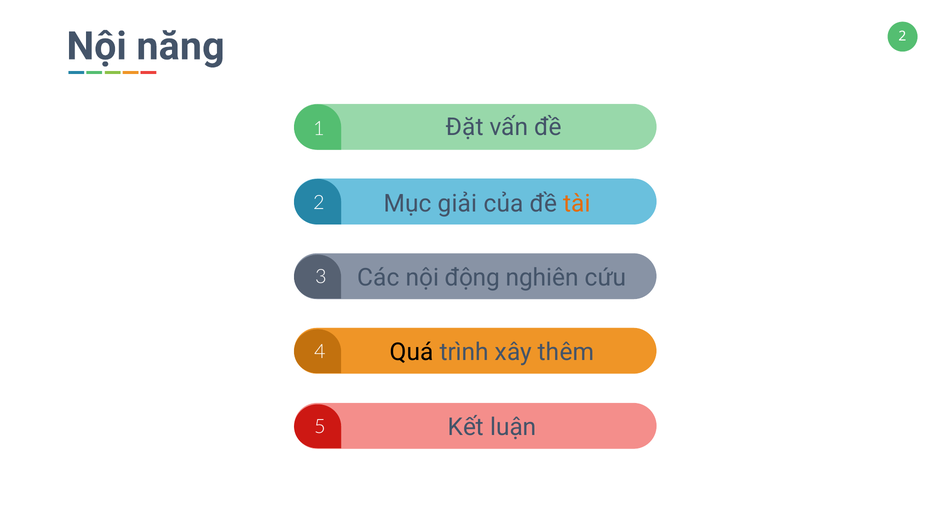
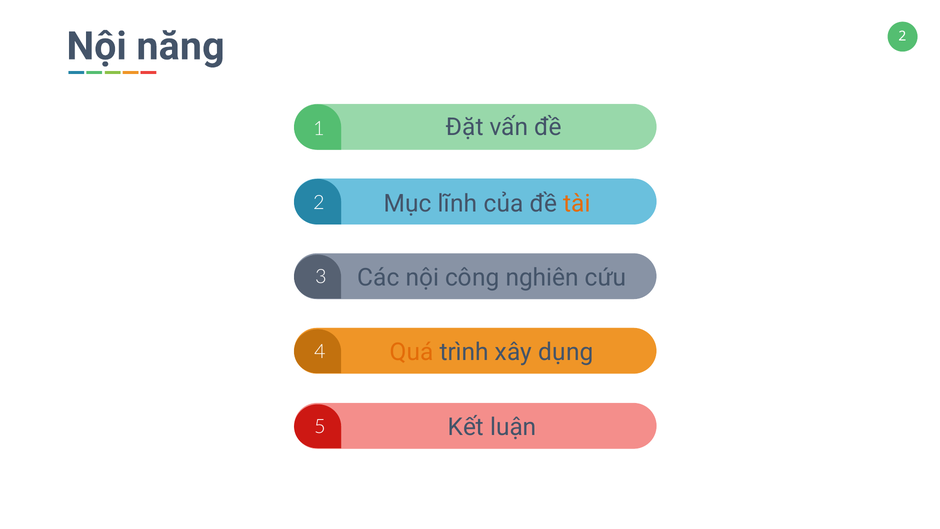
giải: giải -> lĩnh
động: động -> công
Quá colour: black -> orange
thêm: thêm -> dụng
